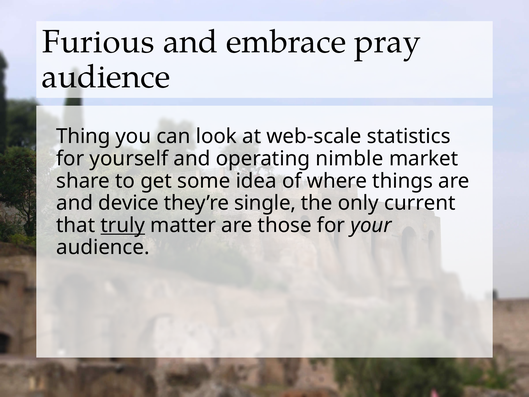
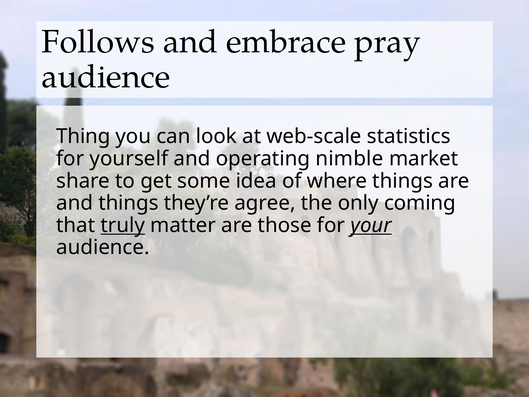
Furious: Furious -> Follows
and device: device -> things
single: single -> agree
current: current -> coming
your underline: none -> present
